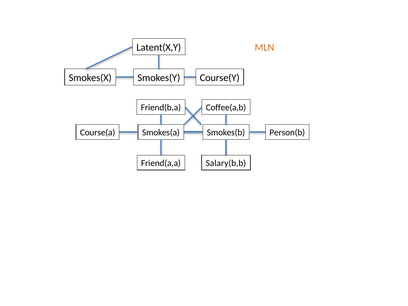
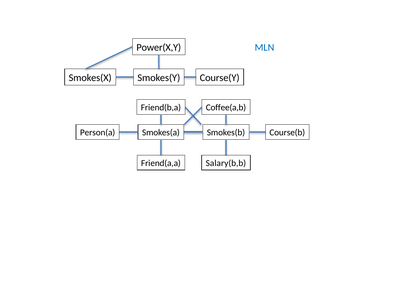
Latent(X,Y: Latent(X,Y -> Power(X,Y
MLN colour: orange -> blue
Course(a: Course(a -> Person(a
Person(b: Person(b -> Course(b
